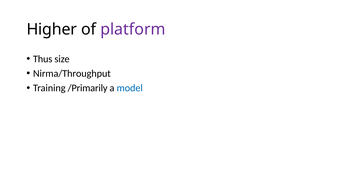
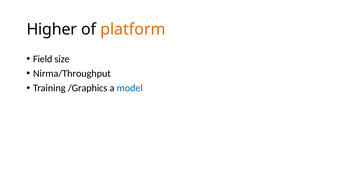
platform colour: purple -> orange
Thus: Thus -> Field
/Primarily: /Primarily -> /Graphics
